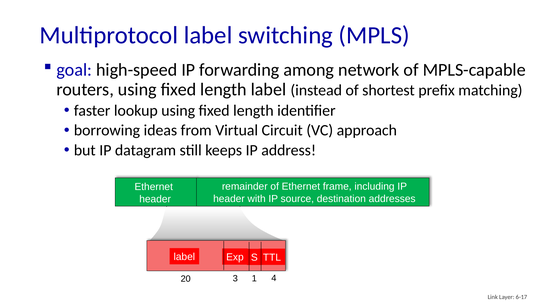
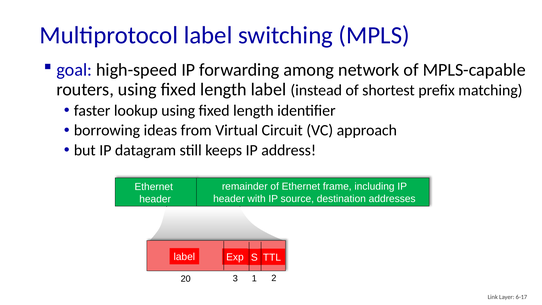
4: 4 -> 2
